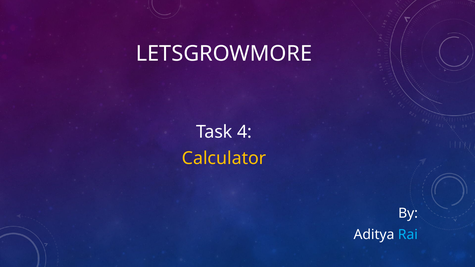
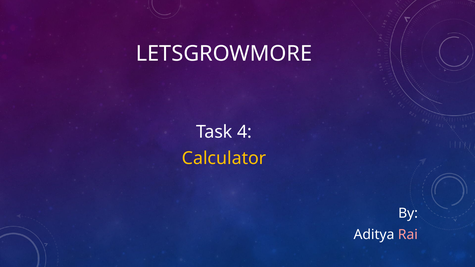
Rai colour: light blue -> pink
